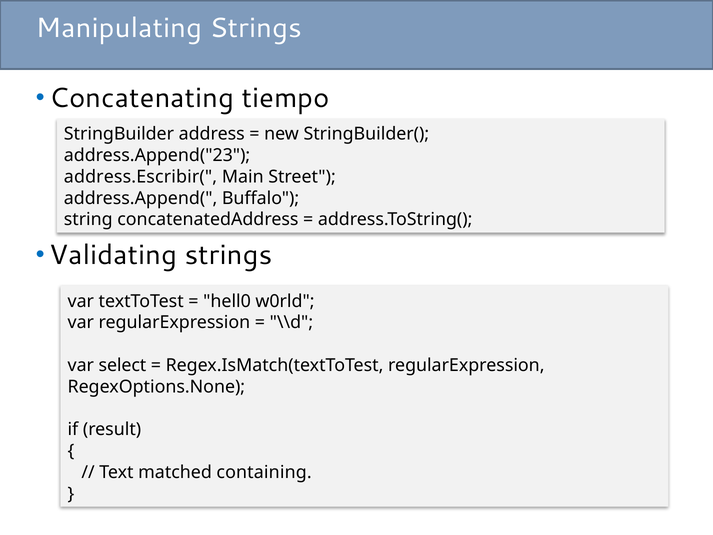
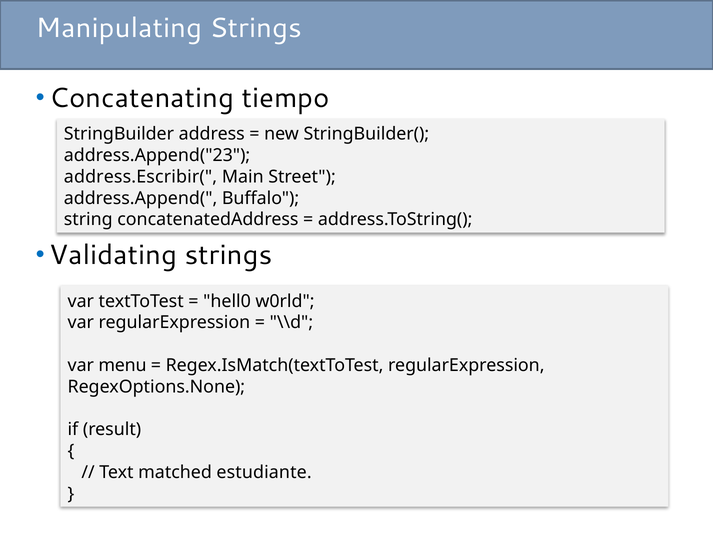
select: select -> menu
containing: containing -> estudiante
